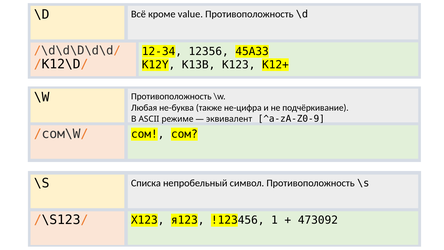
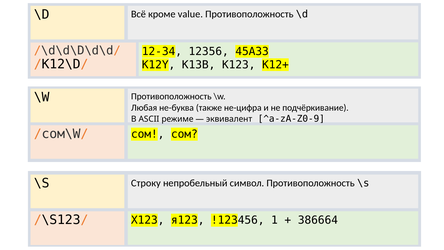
Списка: Списка -> Строку
473092: 473092 -> 386664
